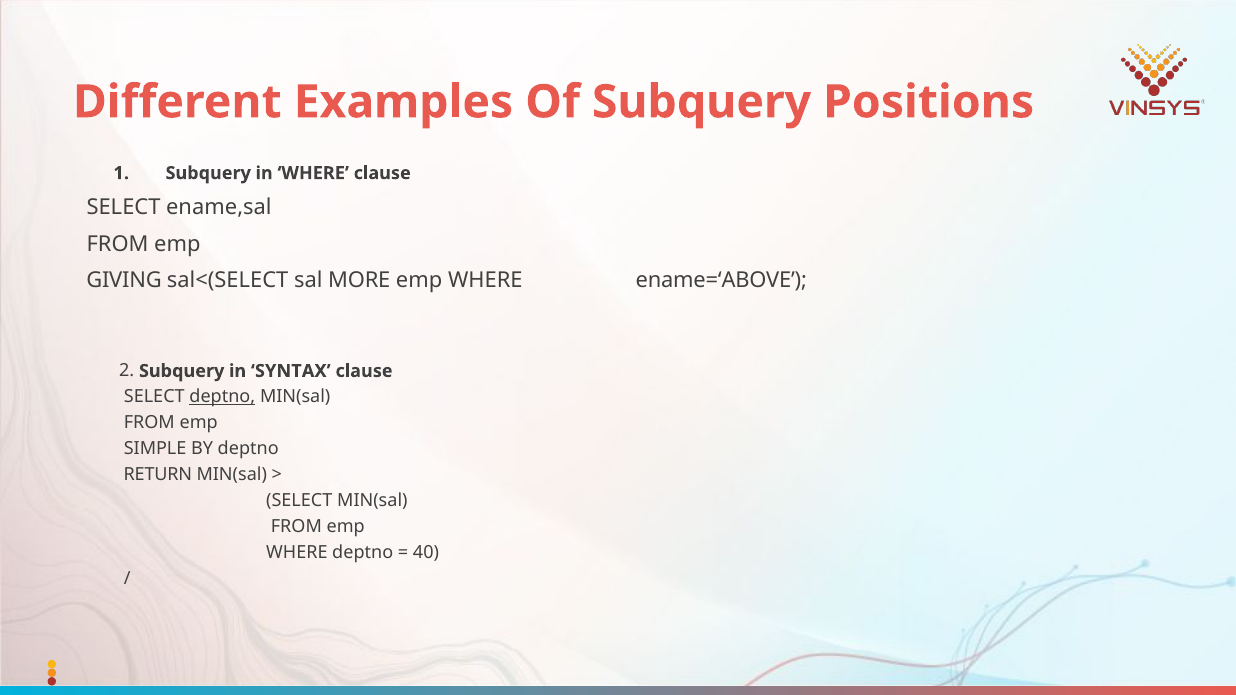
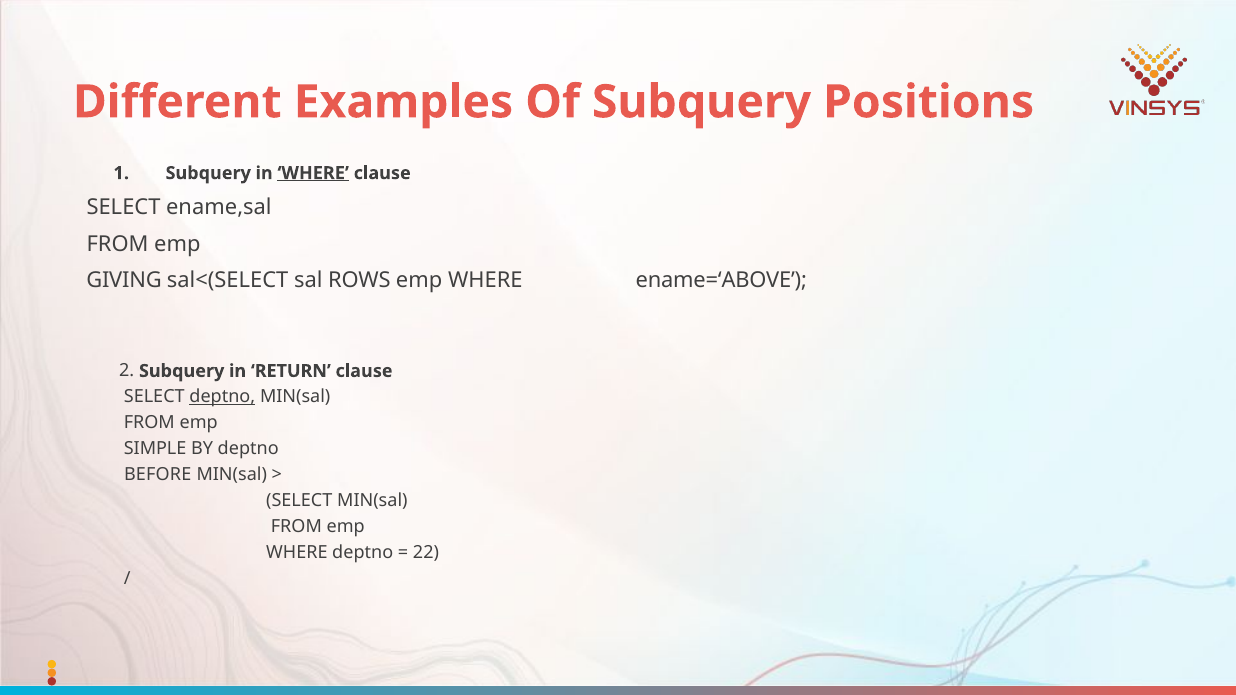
WHERE at (313, 173) underline: none -> present
MORE: MORE -> ROWS
SYNTAX: SYNTAX -> RETURN
RETURN: RETURN -> BEFORE
40: 40 -> 22
